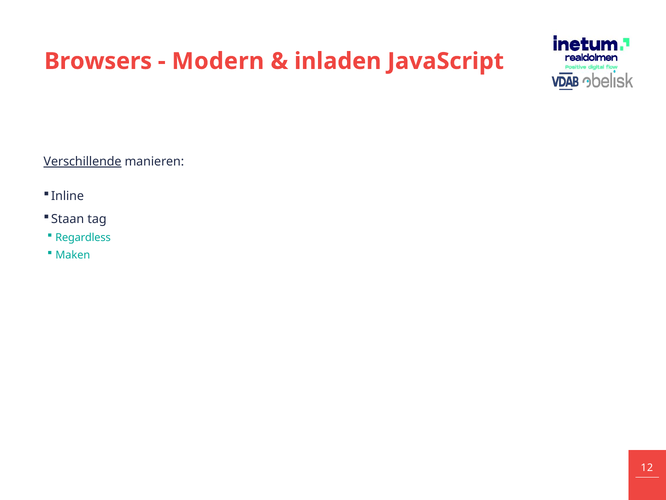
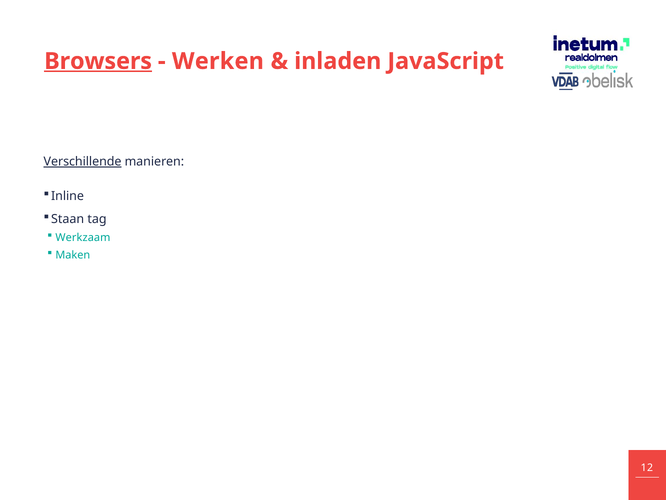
Browsers underline: none -> present
Modern: Modern -> Werken
Regardless: Regardless -> Werkzaam
